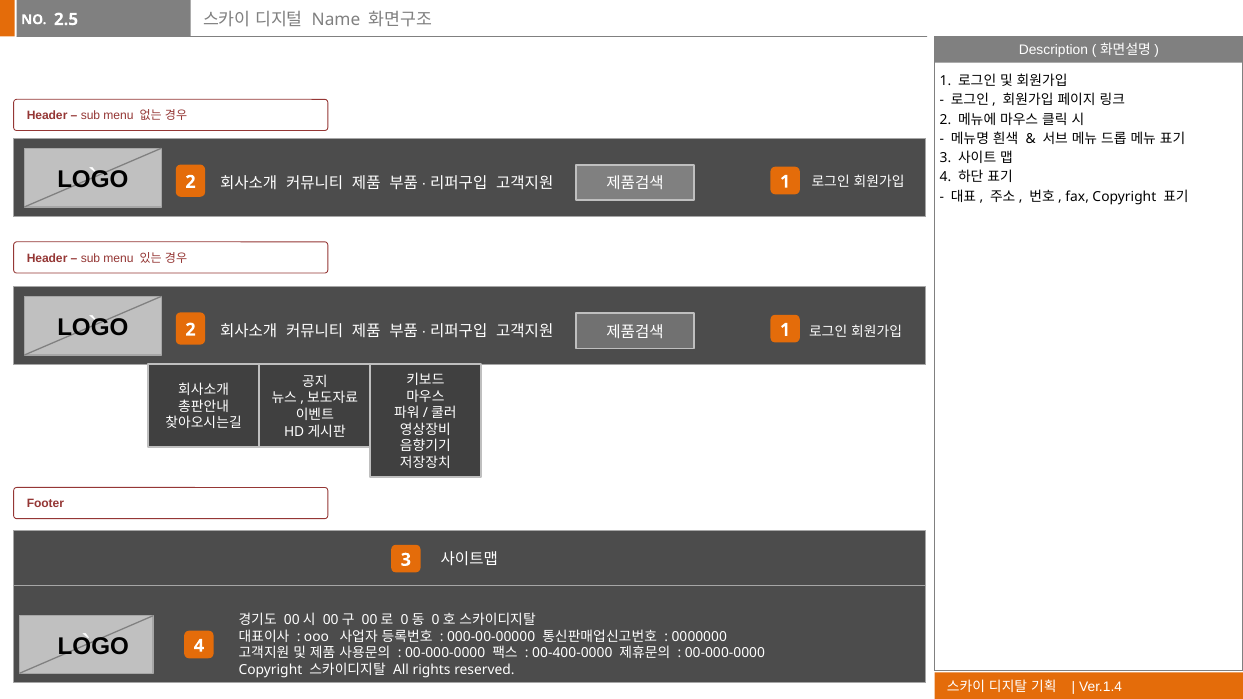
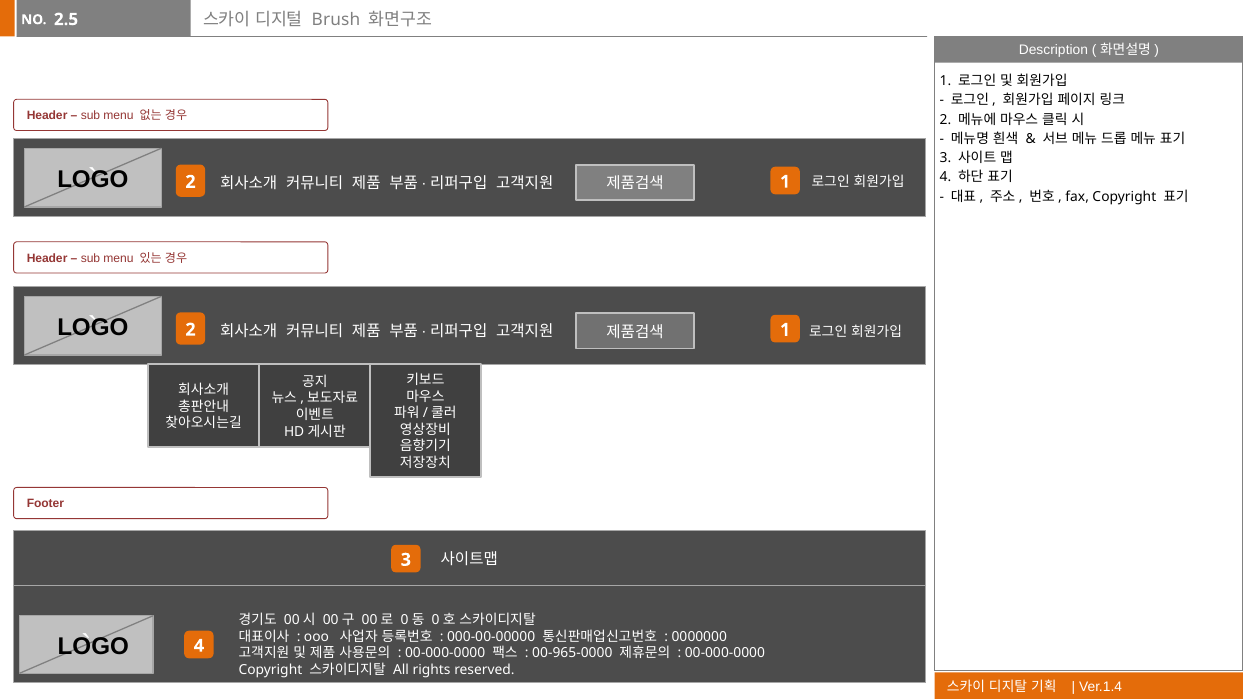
Name: Name -> Brush
00-400-0000: 00-400-0000 -> 00-965-0000
